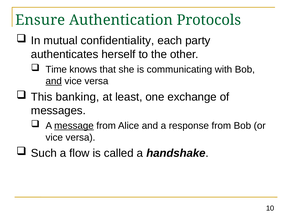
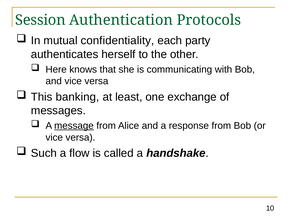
Ensure: Ensure -> Session
Time: Time -> Here
and at (54, 81) underline: present -> none
